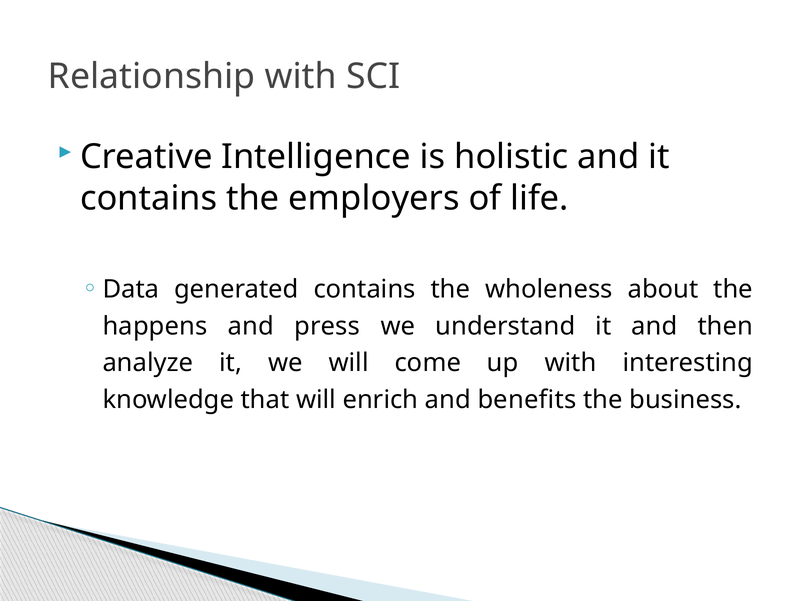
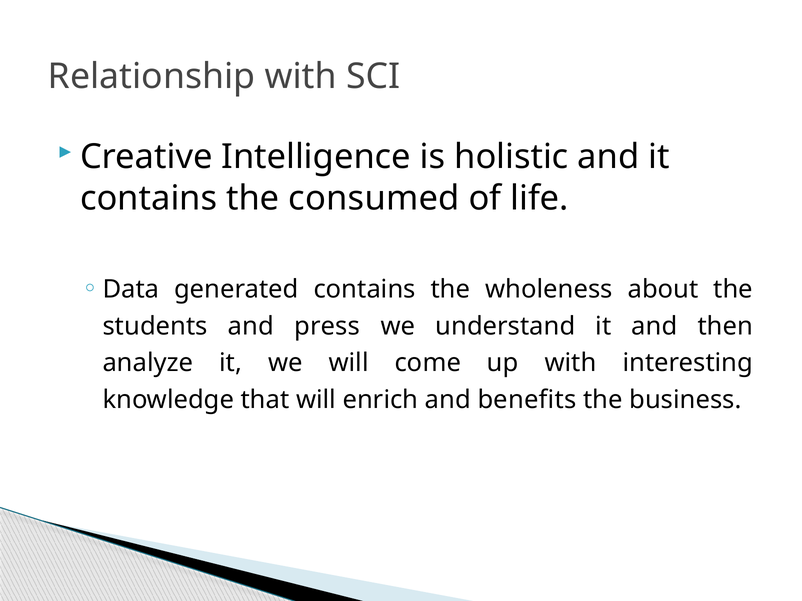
employers: employers -> consumed
happens: happens -> students
